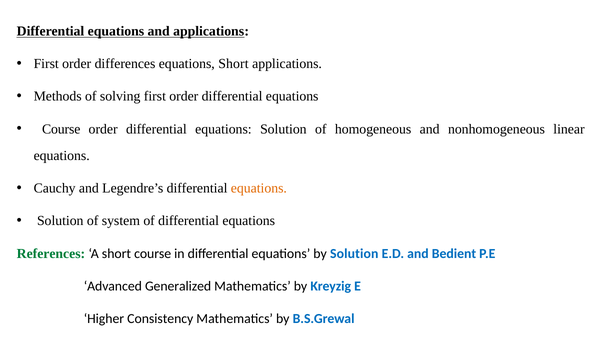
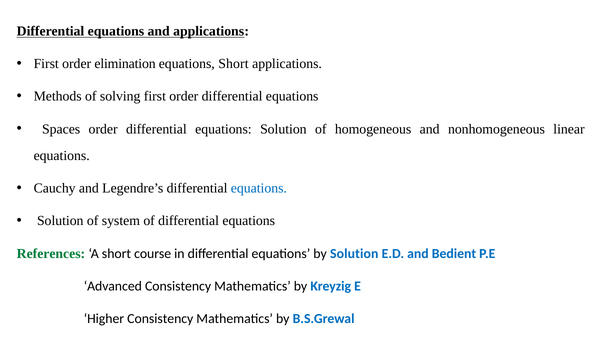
differences: differences -> elimination
Course at (61, 129): Course -> Spaces
equations at (259, 188) colour: orange -> blue
Advanced Generalized: Generalized -> Consistency
